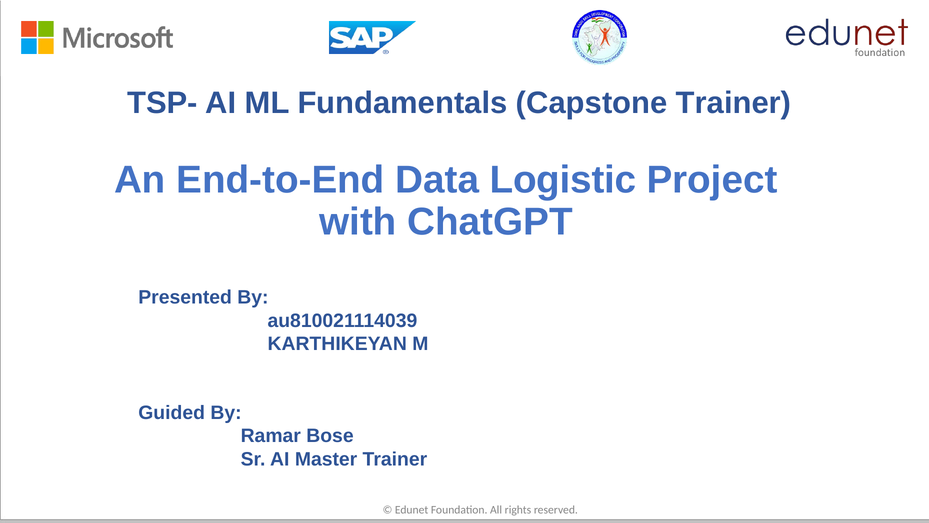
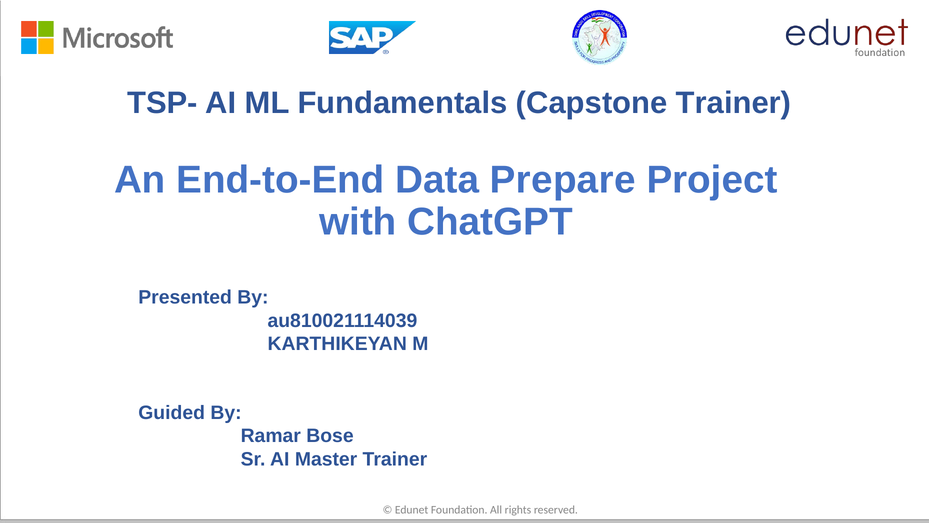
Logistic: Logistic -> Prepare
